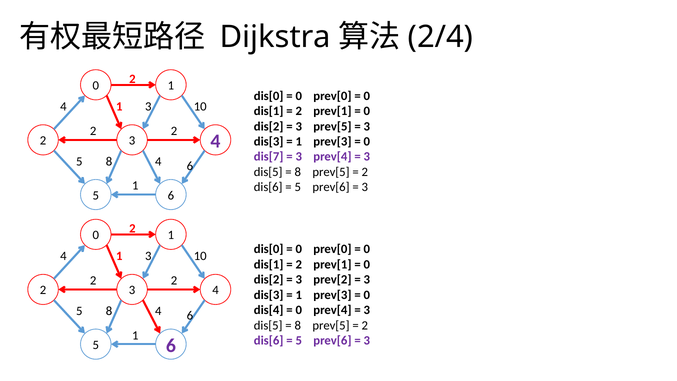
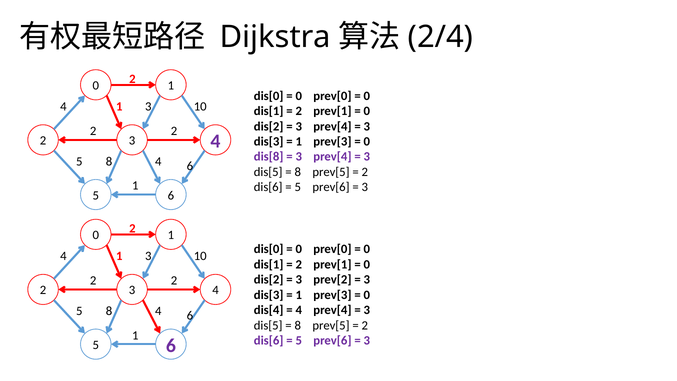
prev[5 at (332, 126): prev[5 -> prev[4
dis[7: dis[7 -> dis[8
0 at (299, 310): 0 -> 4
